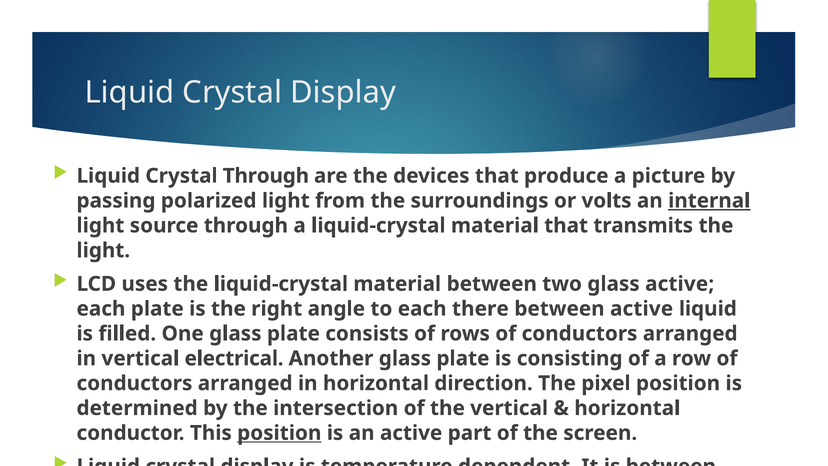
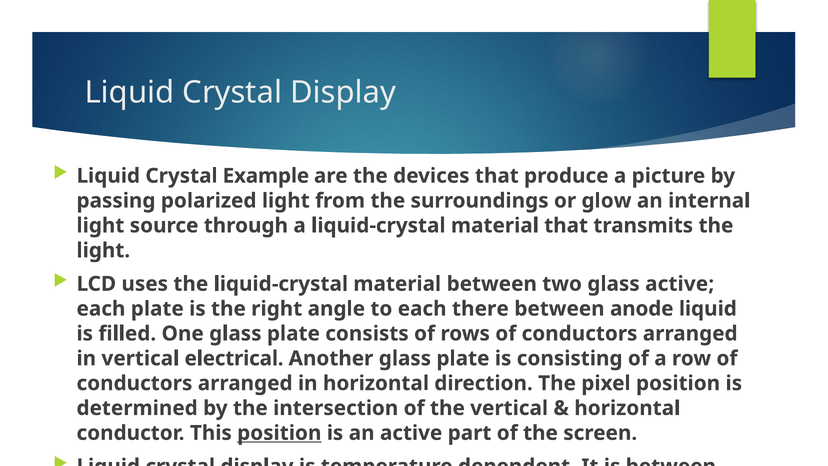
Crystal Through: Through -> Example
volts: volts -> glow
internal underline: present -> none
between active: active -> anode
